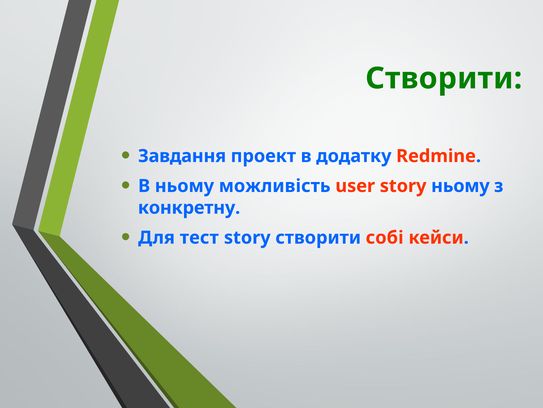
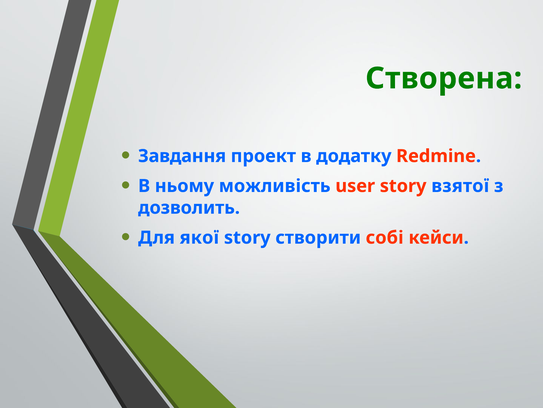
Створити at (444, 78): Створити -> Створена
story ньому: ньому -> взятої
конкретну: конкретну -> дозволить
тест: тест -> якої
